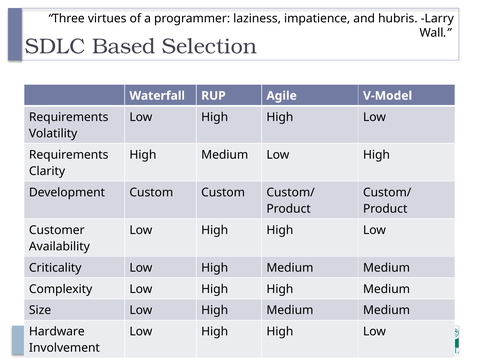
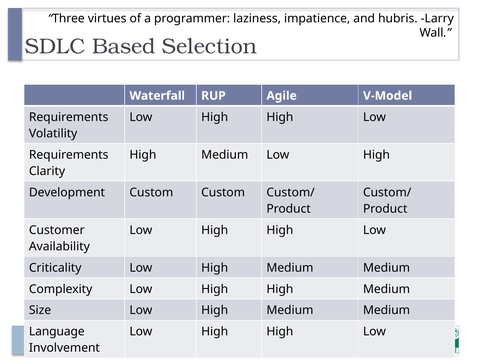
Hardware: Hardware -> Language
